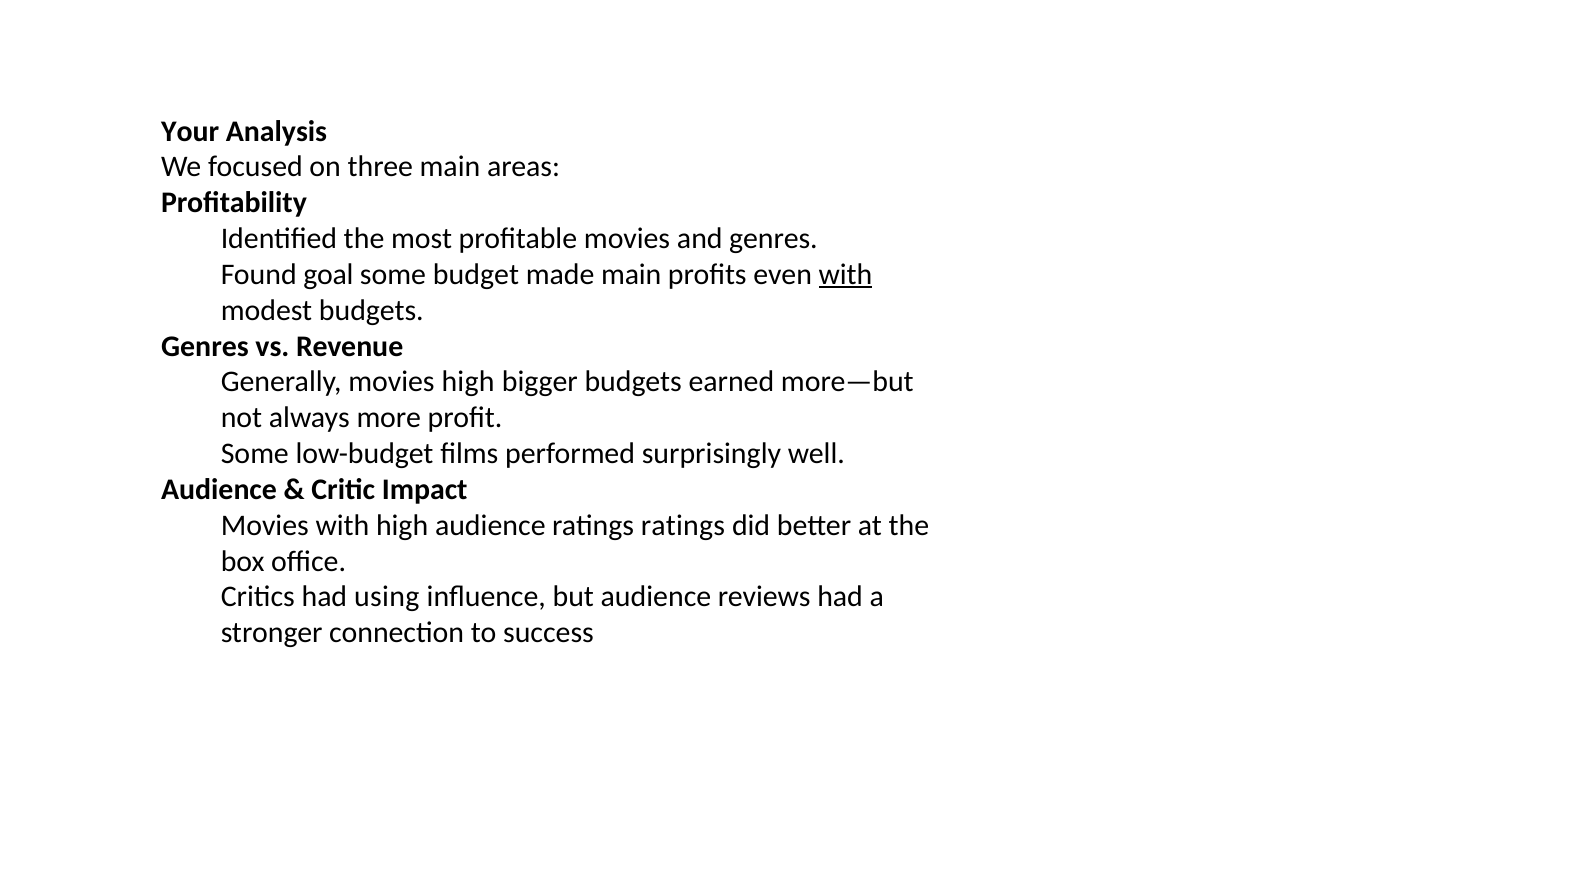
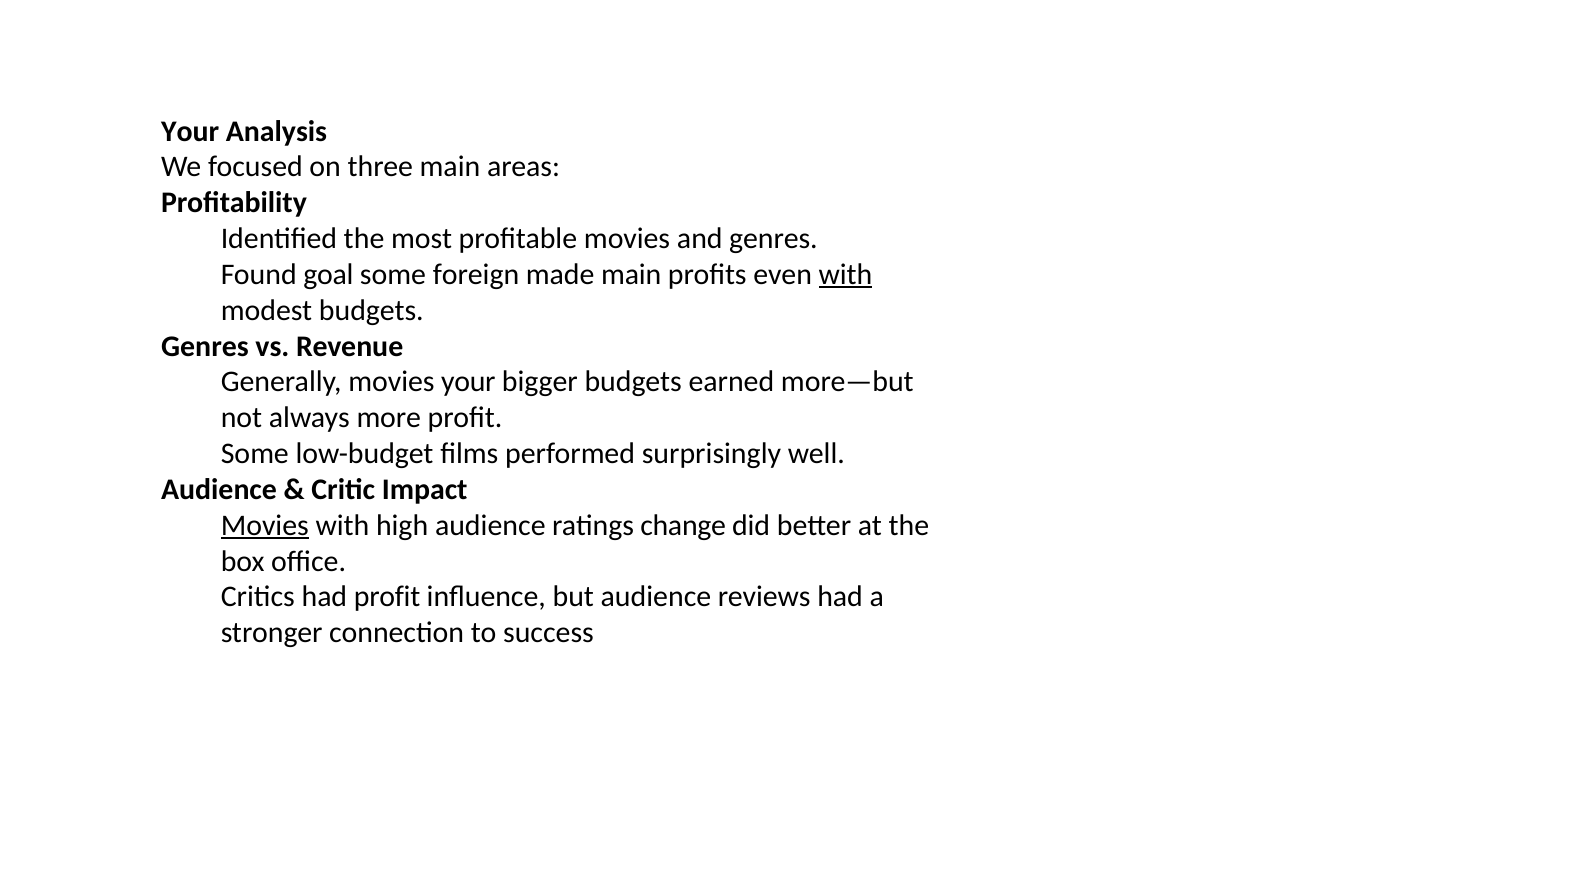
budget: budget -> foreign
movies high: high -> your
Movies at (265, 525) underline: none -> present
ratings ratings: ratings -> change
had using: using -> profit
